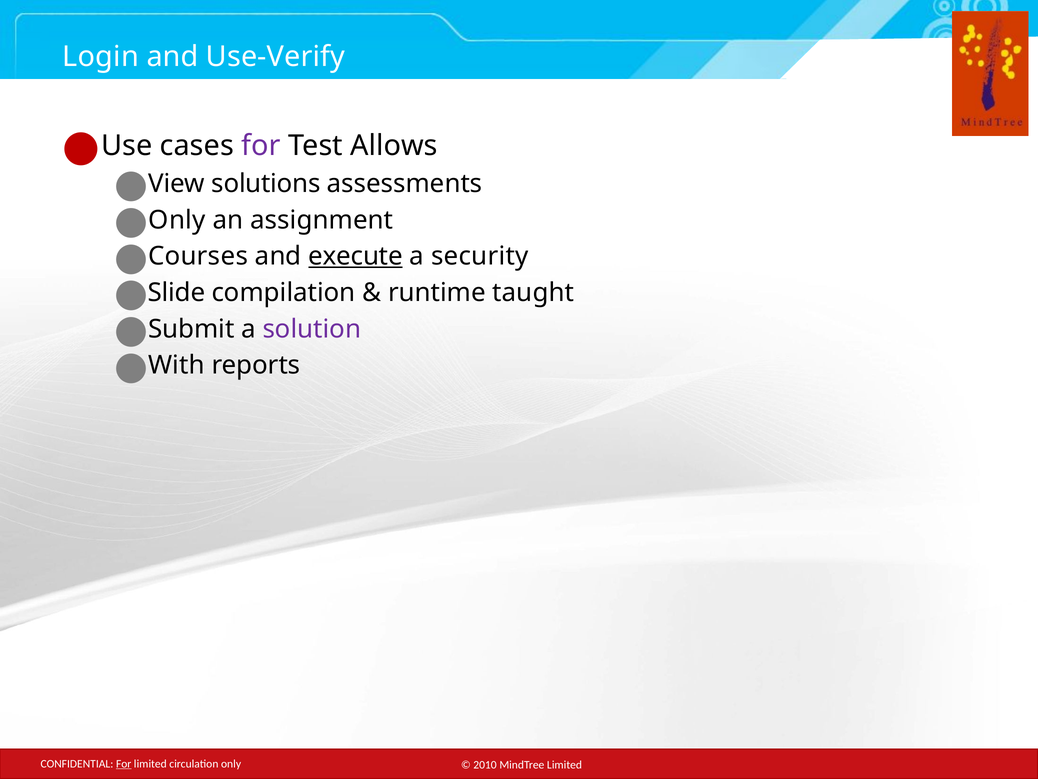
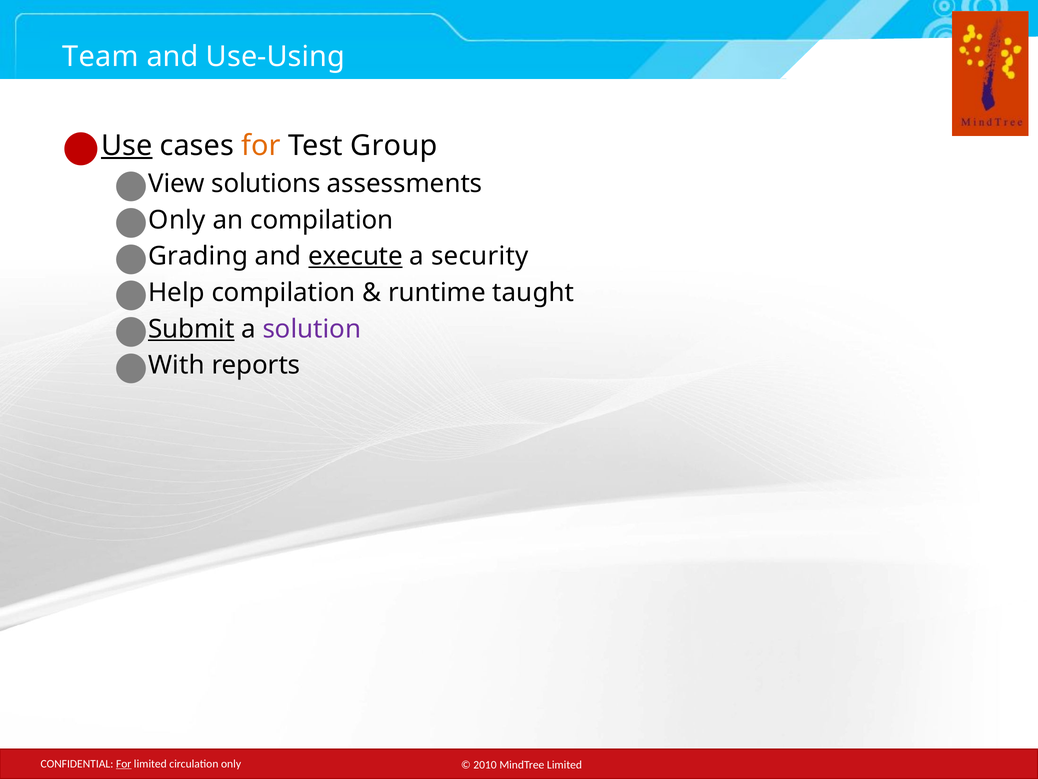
Login: Login -> Team
Use-Verify: Use-Verify -> Use-Using
Use underline: none -> present
for at (261, 146) colour: purple -> orange
Allows: Allows -> Group
an assignment: assignment -> compilation
Courses: Courses -> Grading
Slide: Slide -> Help
Submit underline: none -> present
